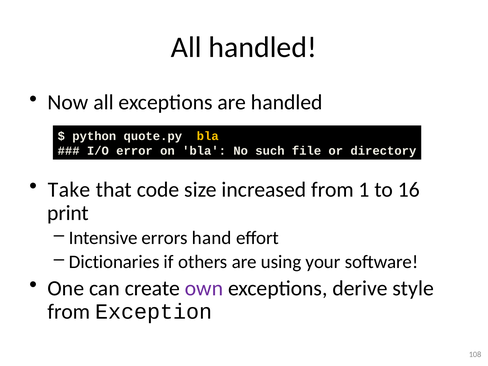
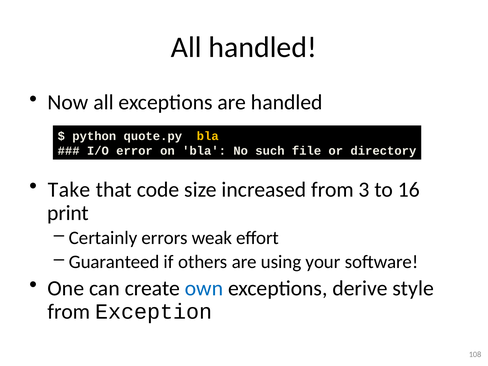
1: 1 -> 3
Intensive: Intensive -> Certainly
hand: hand -> weak
Dictionaries: Dictionaries -> Guaranteed
own colour: purple -> blue
